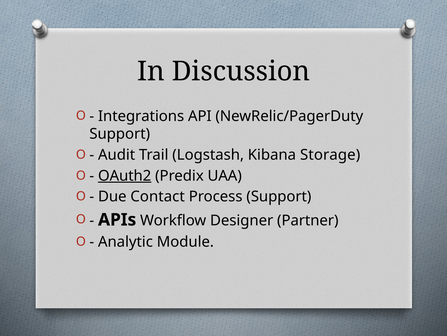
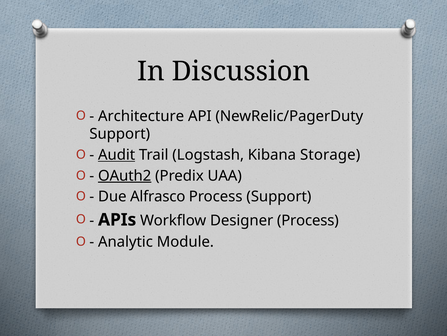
Integrations: Integrations -> Architecture
Audit underline: none -> present
Contact: Contact -> Alfrasco
Designer Partner: Partner -> Process
